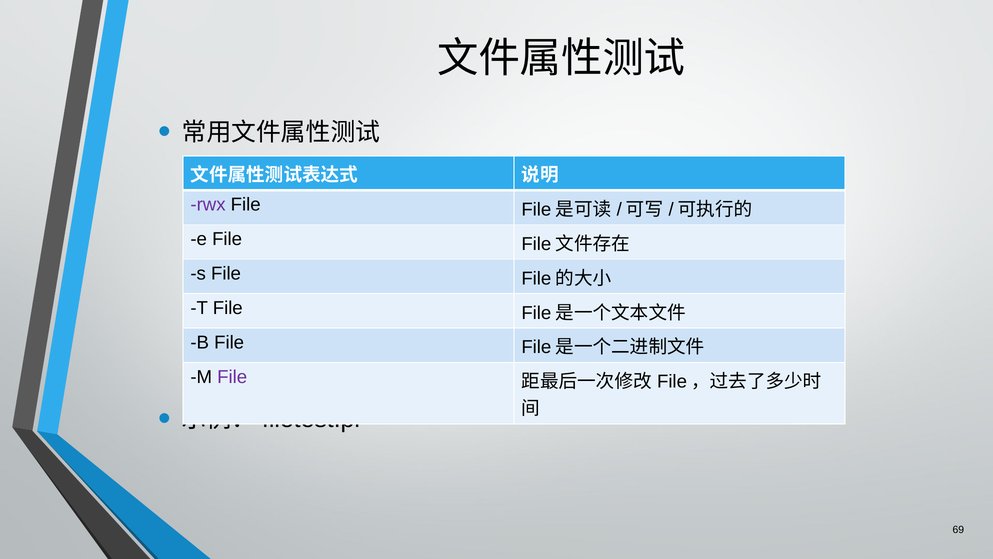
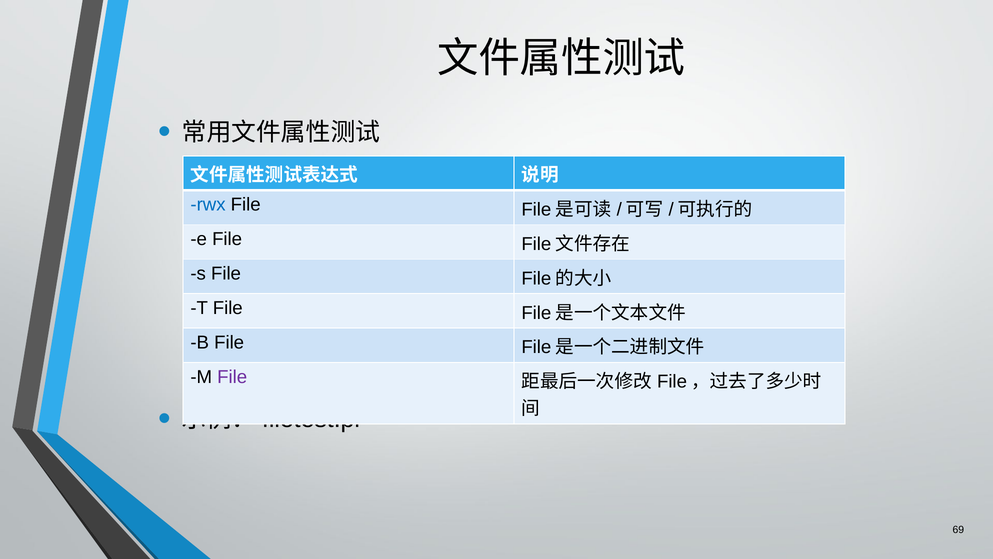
rwx colour: purple -> blue
